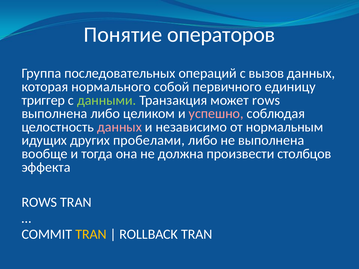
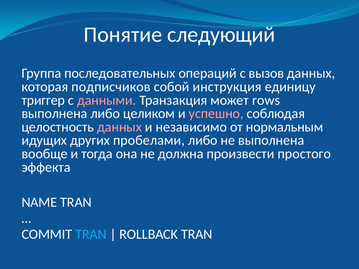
операторов: операторов -> следующий
нормального: нормального -> подписчиков
первичного: первичного -> инструкция
данными colour: light green -> pink
столбцов: столбцов -> простого
ROWS at (39, 203): ROWS -> NAME
TRAN at (91, 234) colour: yellow -> light blue
